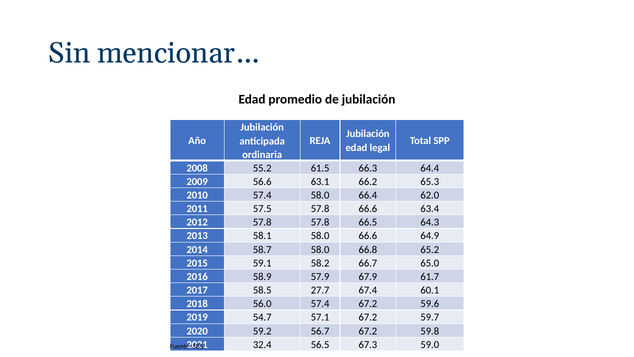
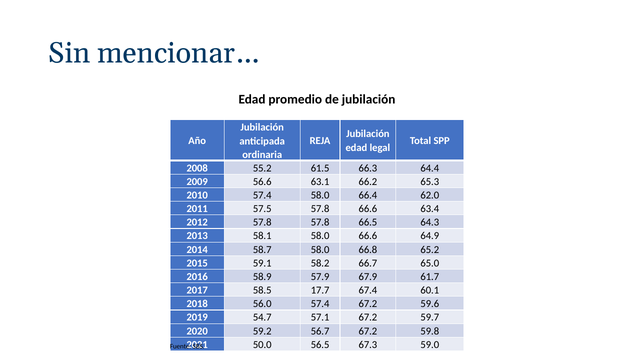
27.7: 27.7 -> 17.7
32.4: 32.4 -> 50.0
